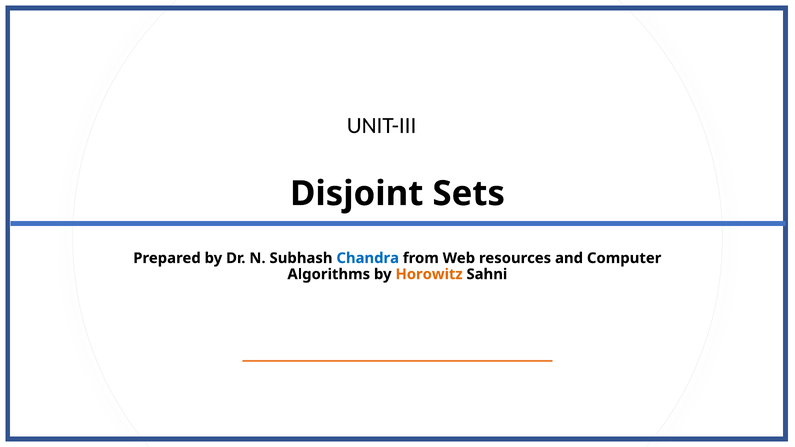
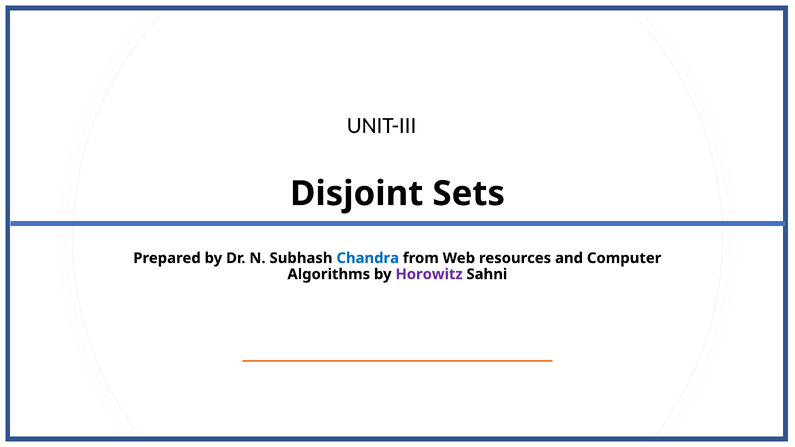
Horowitz colour: orange -> purple
